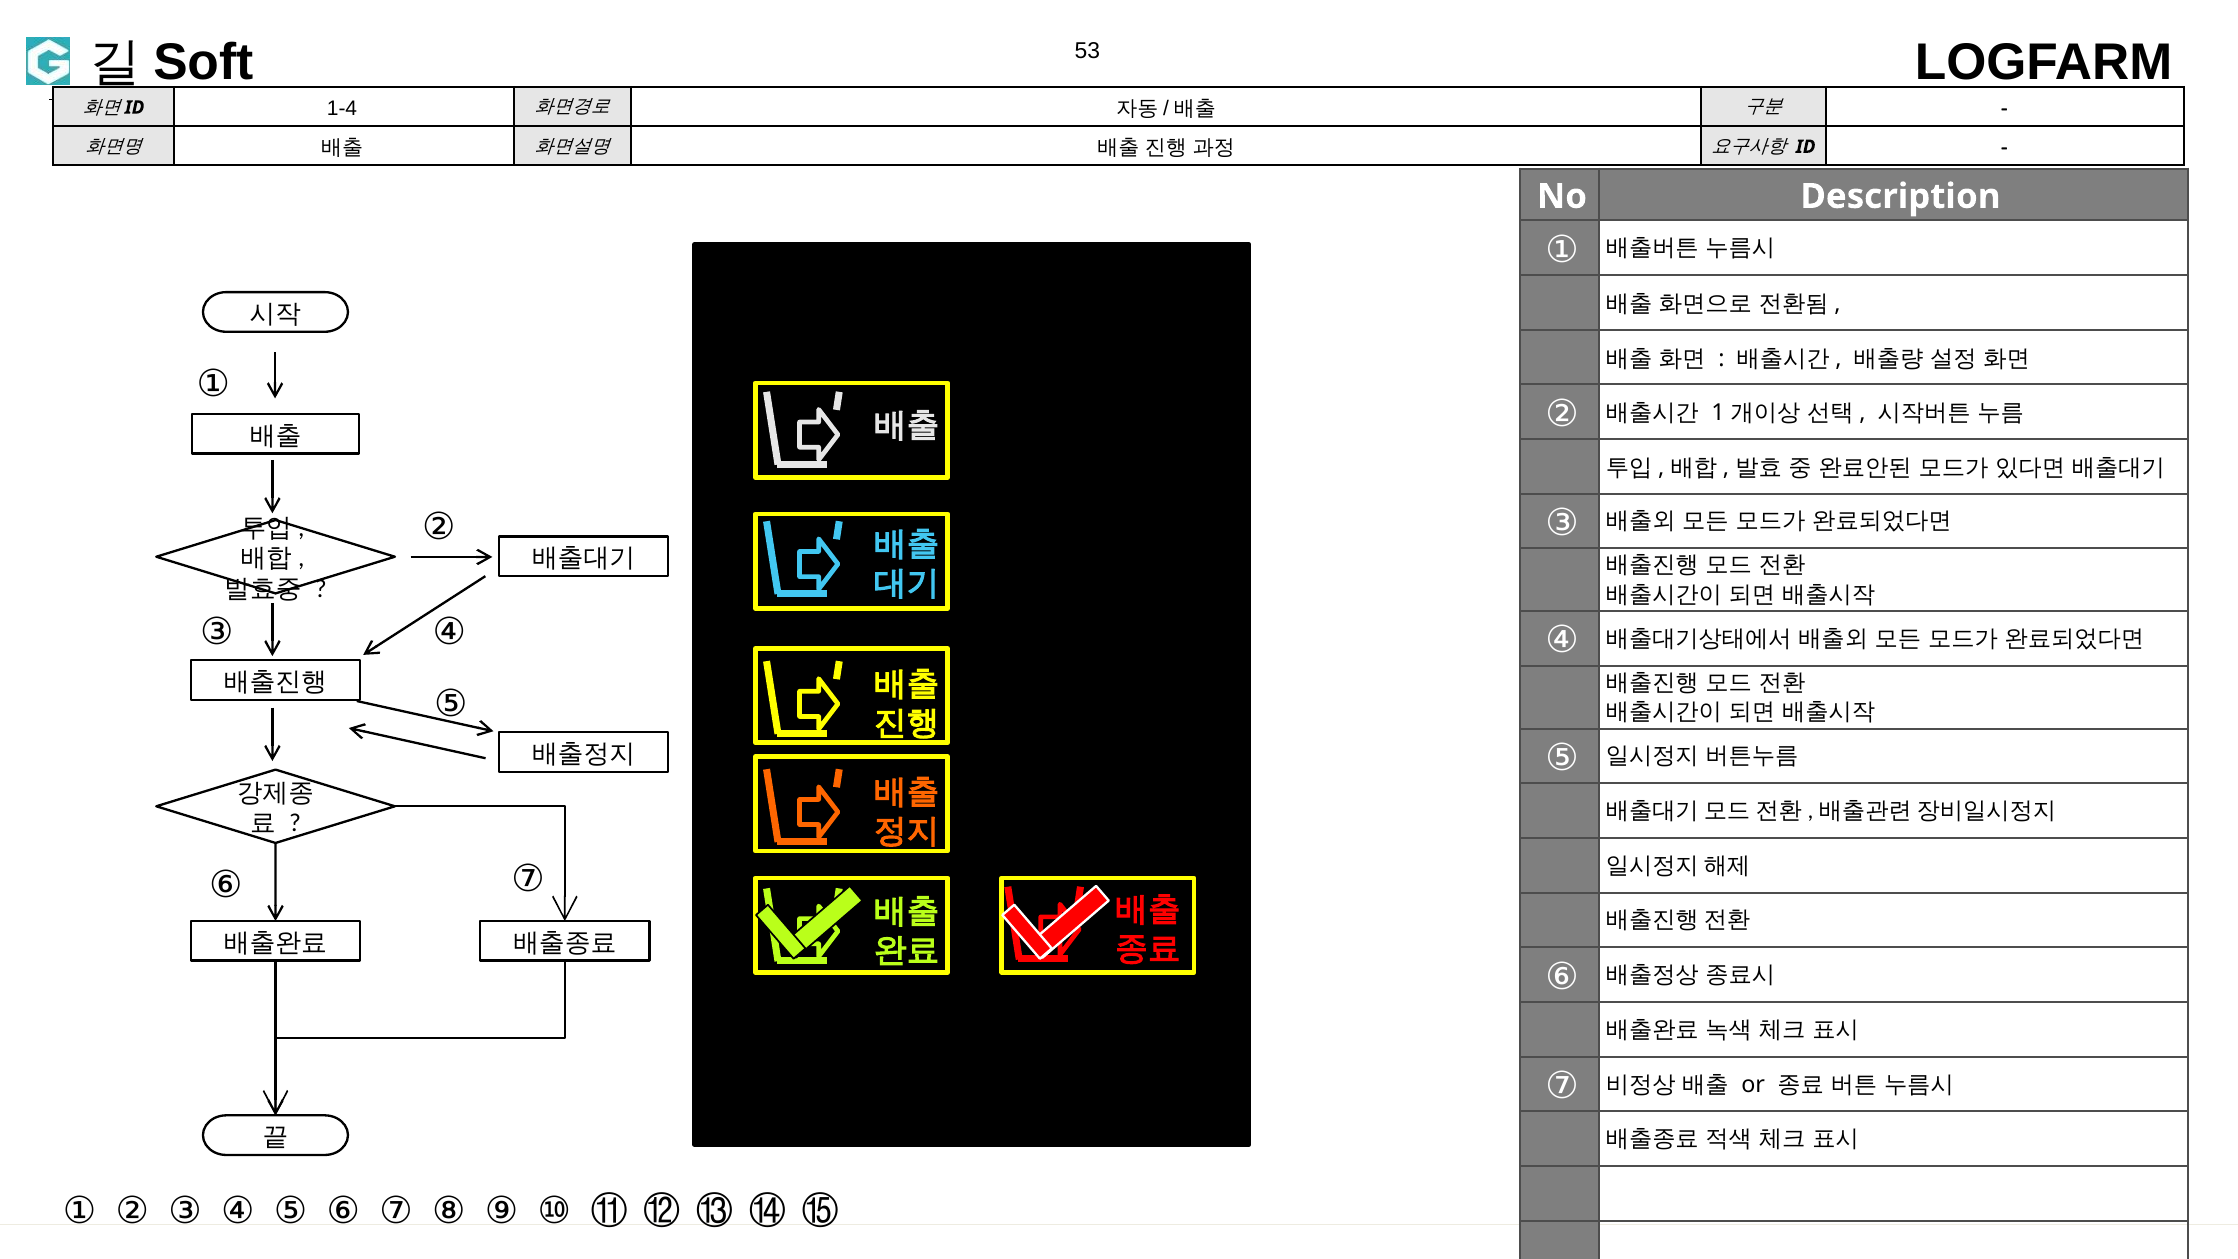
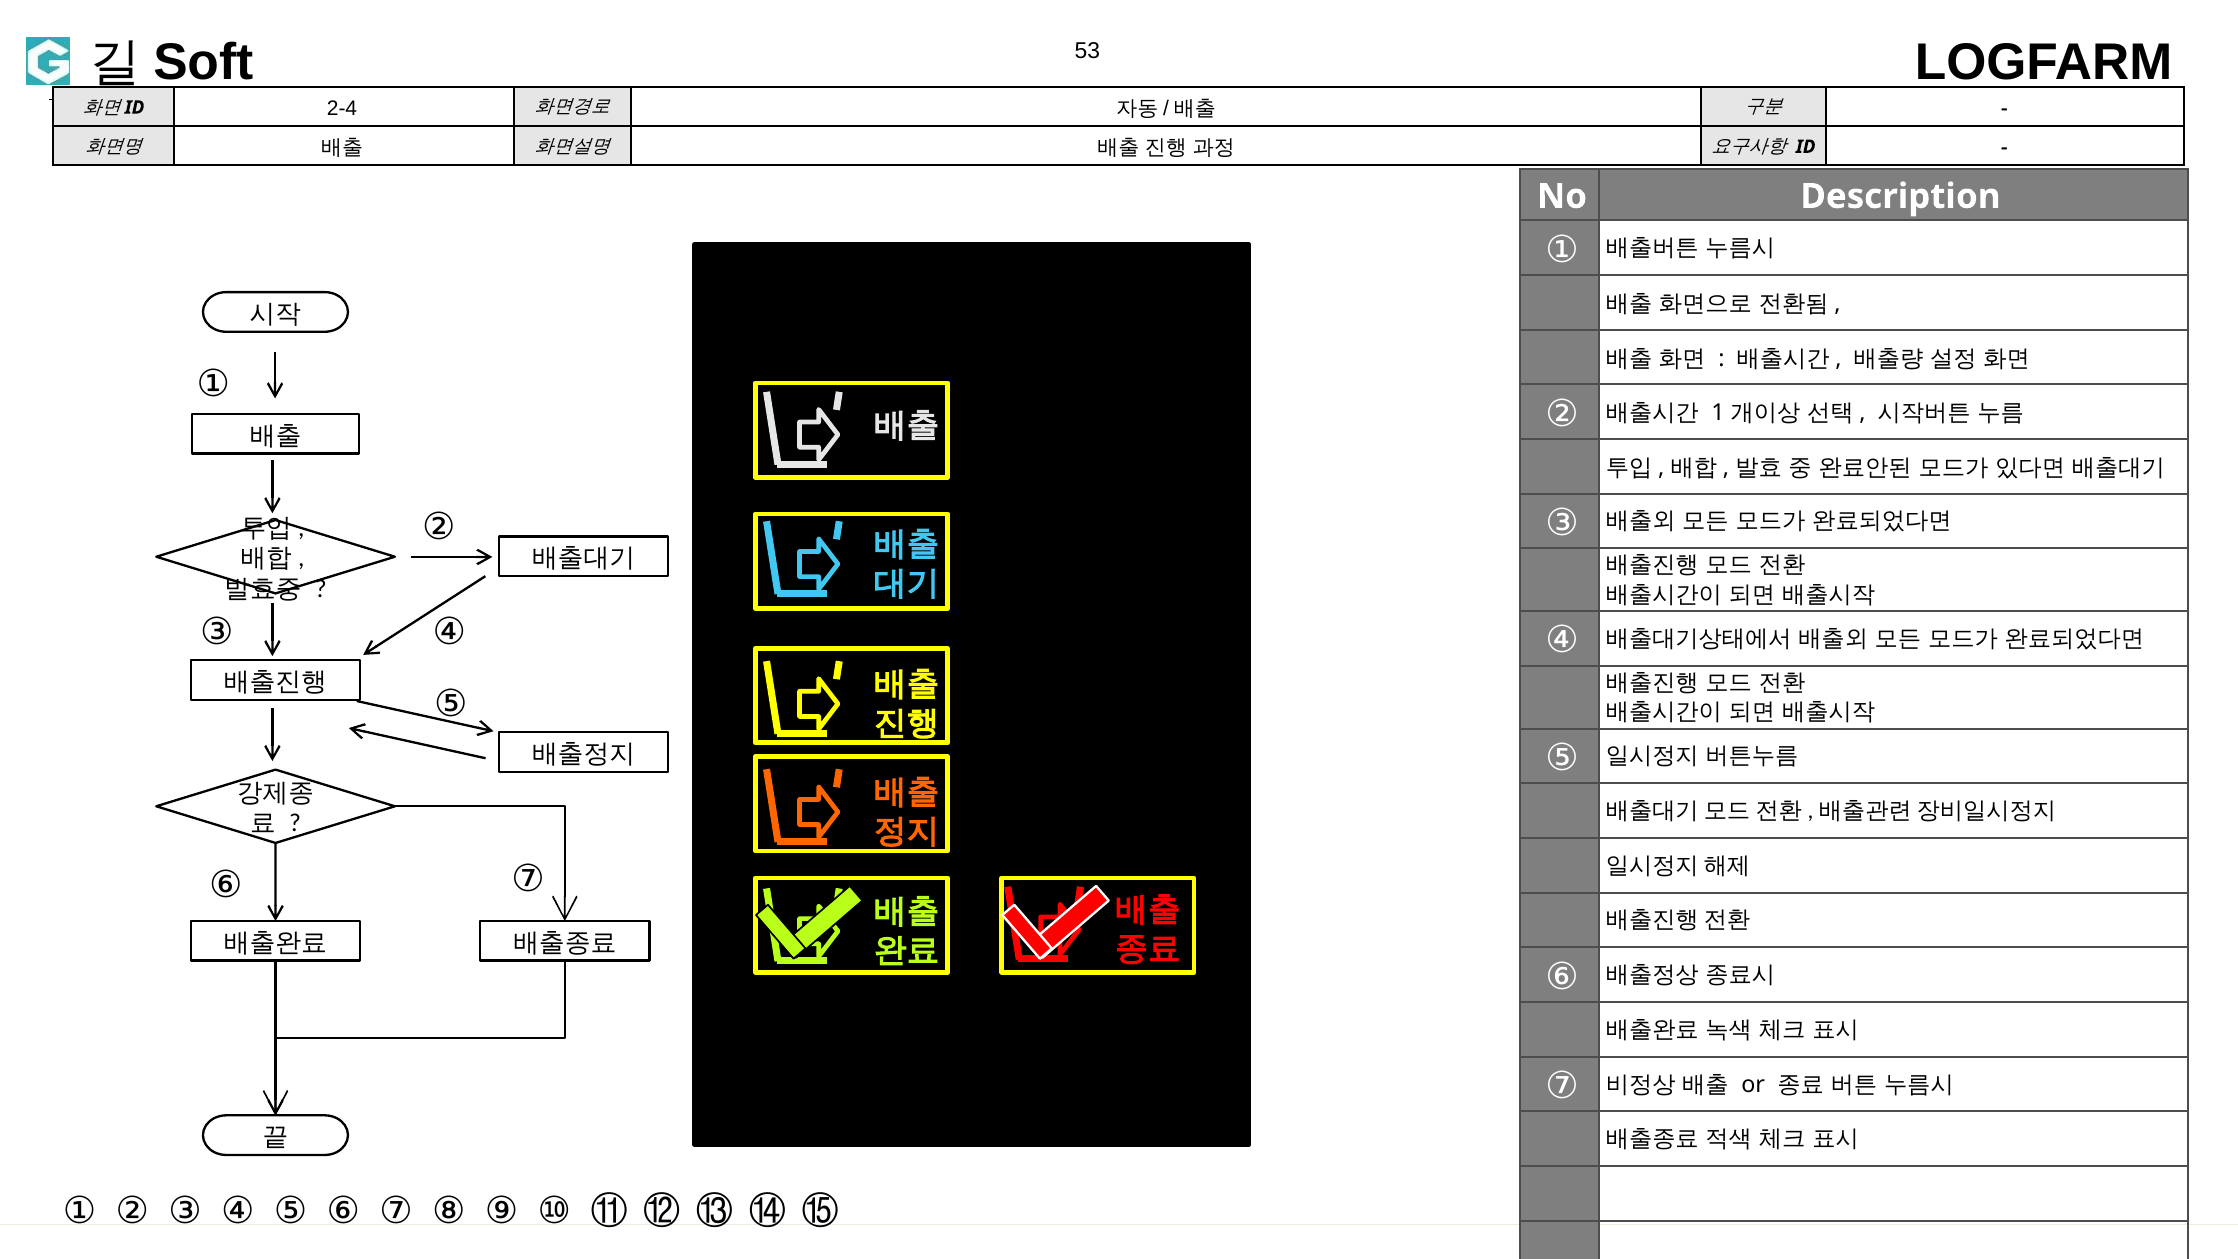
1-4: 1-4 -> 2-4
